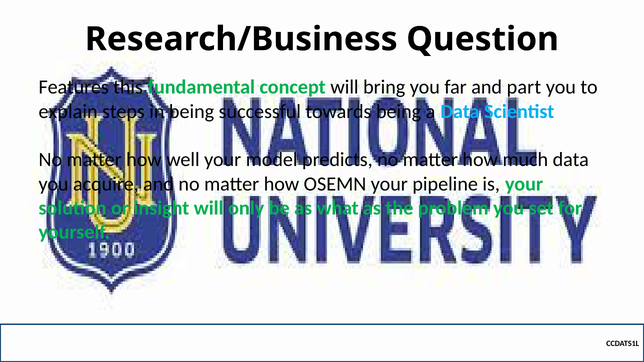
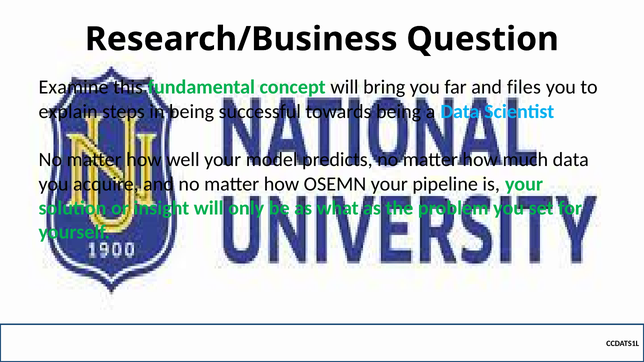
Features: Features -> Examine
part: part -> files
